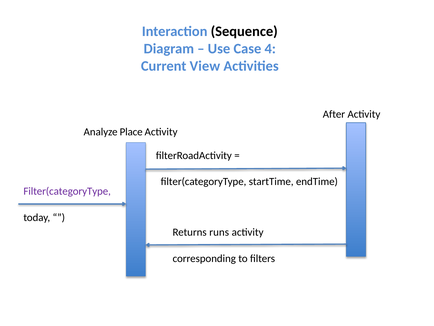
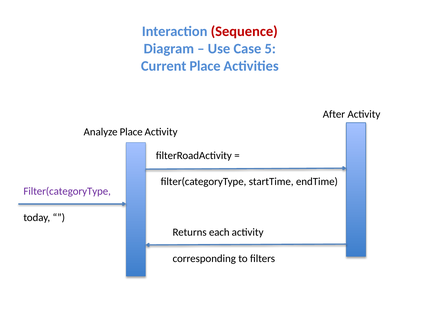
Sequence colour: black -> red
4: 4 -> 5
Current View: View -> Place
runs: runs -> each
